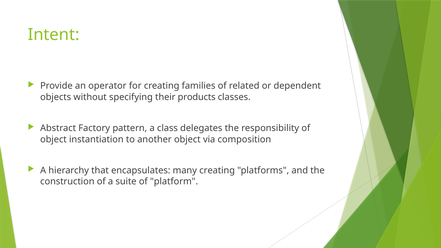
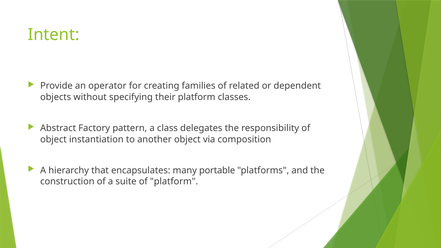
their products: products -> platform
many creating: creating -> portable
